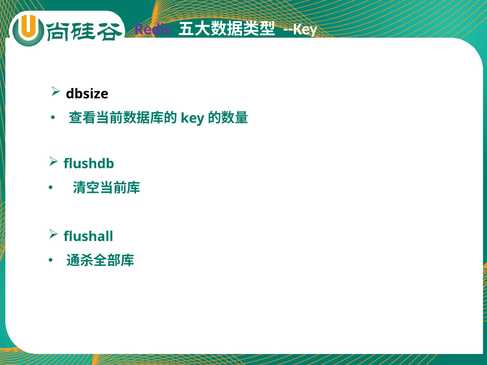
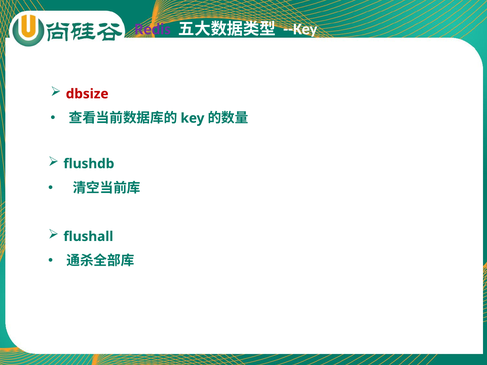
dbsize colour: black -> red
